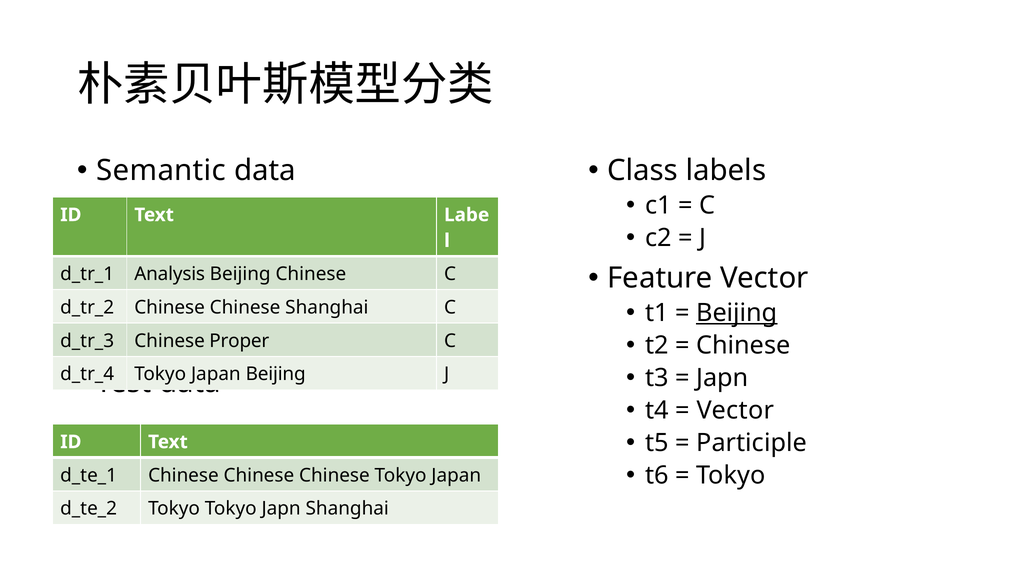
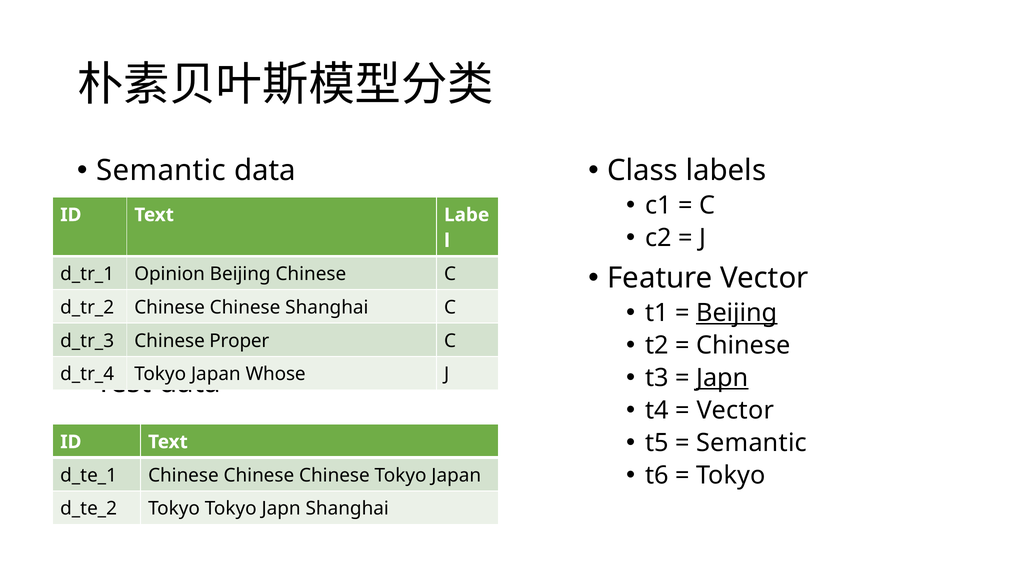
Analysis: Analysis -> Opinion
Japn at (722, 378) underline: none -> present
Beijing at (276, 374): Beijing -> Whose
Participle at (752, 443): Participle -> Semantic
